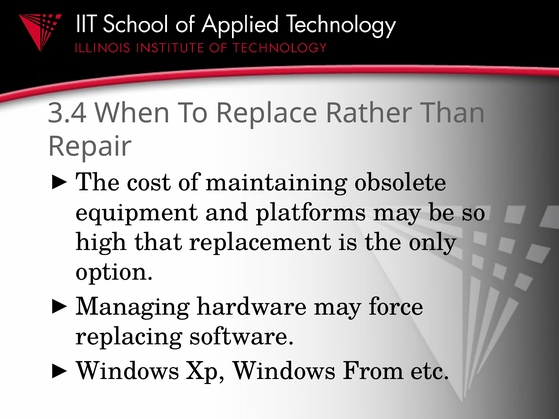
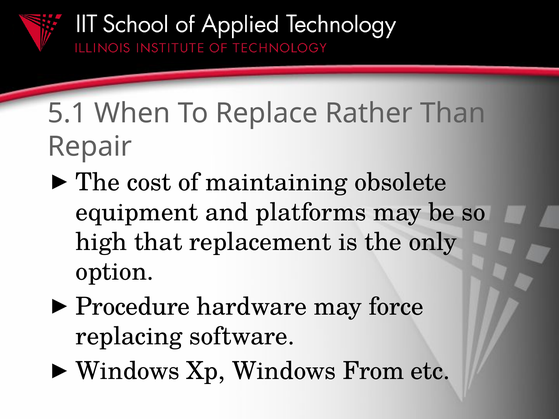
3.4: 3.4 -> 5.1
Managing: Managing -> Procedure
